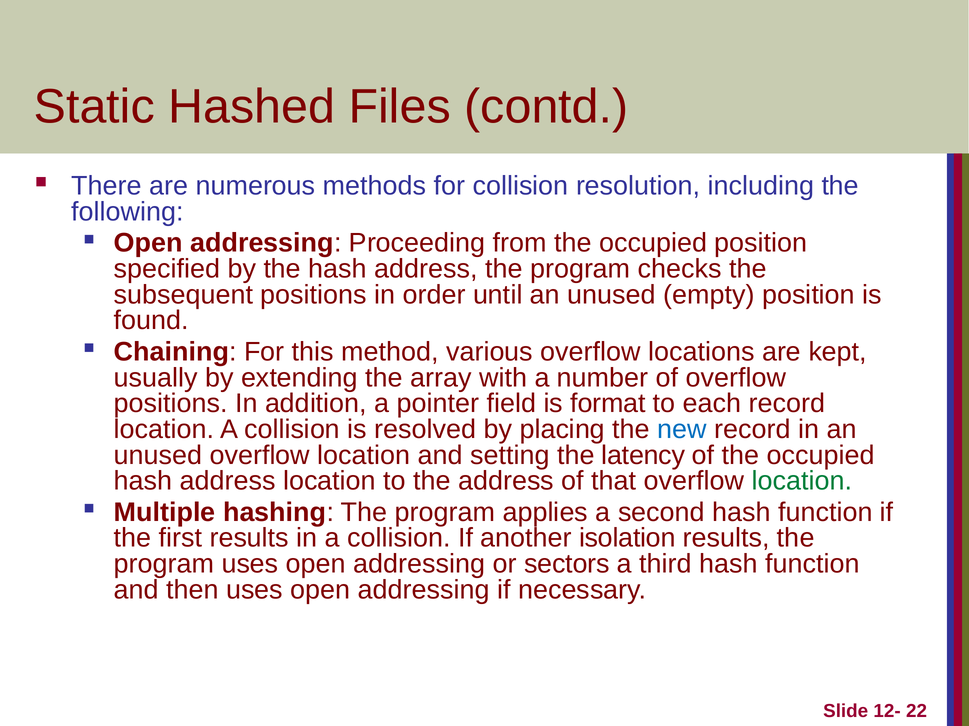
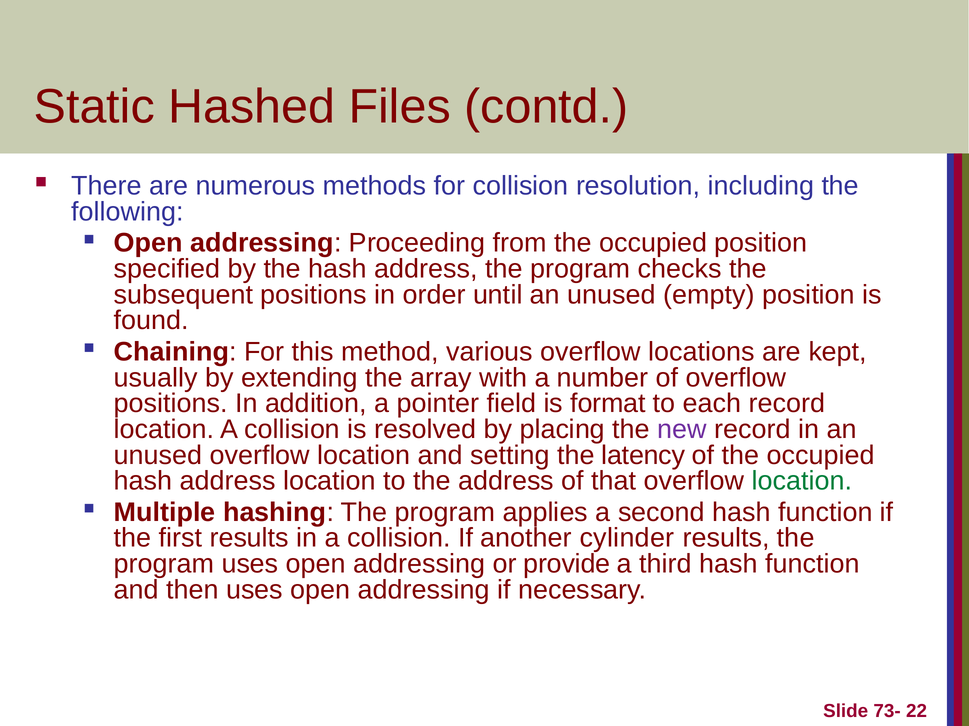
new colour: blue -> purple
isolation: isolation -> cylinder
sectors: sectors -> provide
12-: 12- -> 73-
